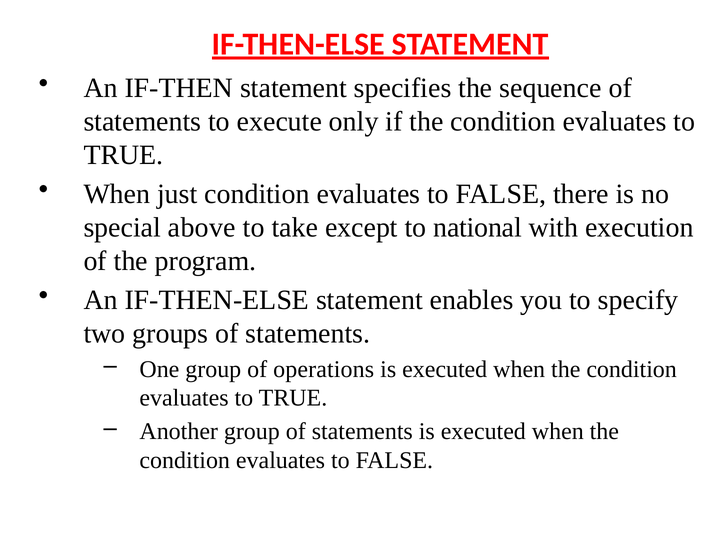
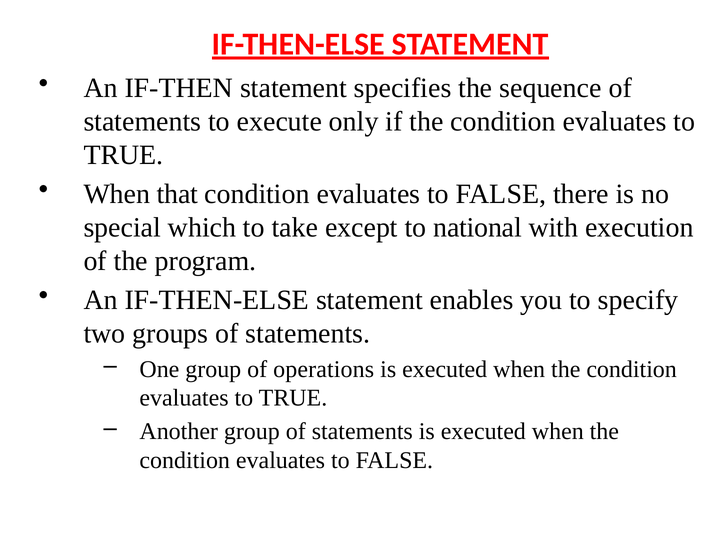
just: just -> that
above: above -> which
